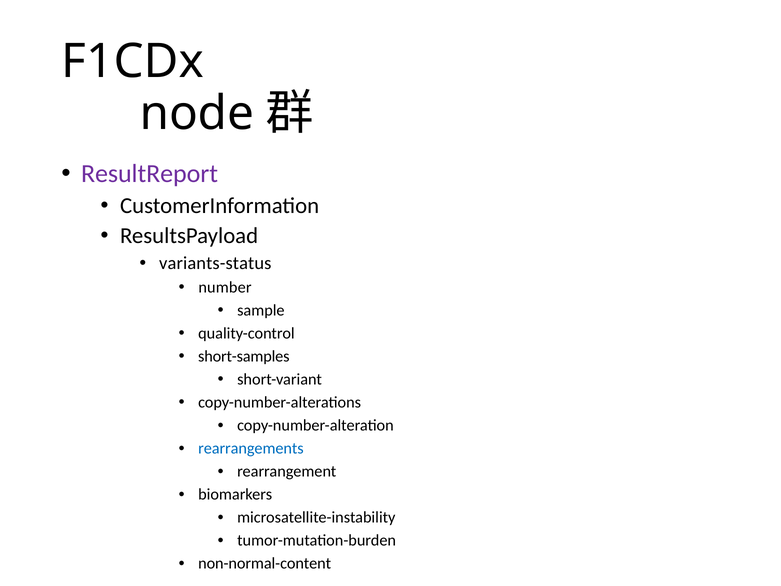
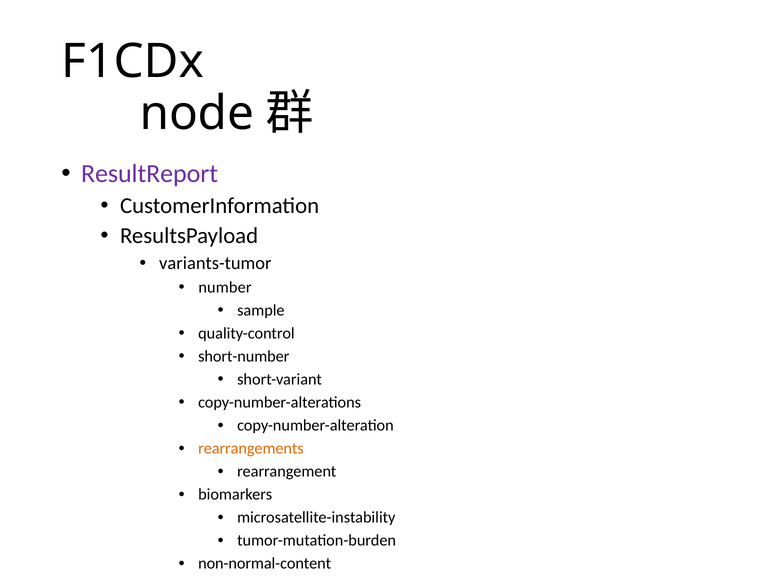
variants-status: variants-status -> variants-tumor
short-samples: short-samples -> short-number
rearrangements colour: blue -> orange
